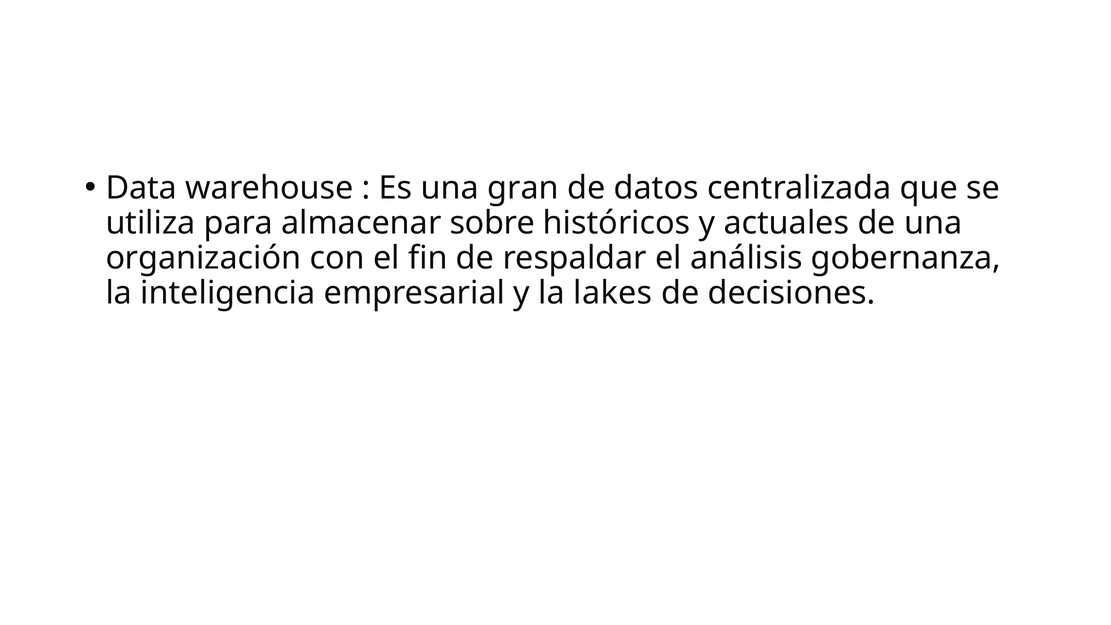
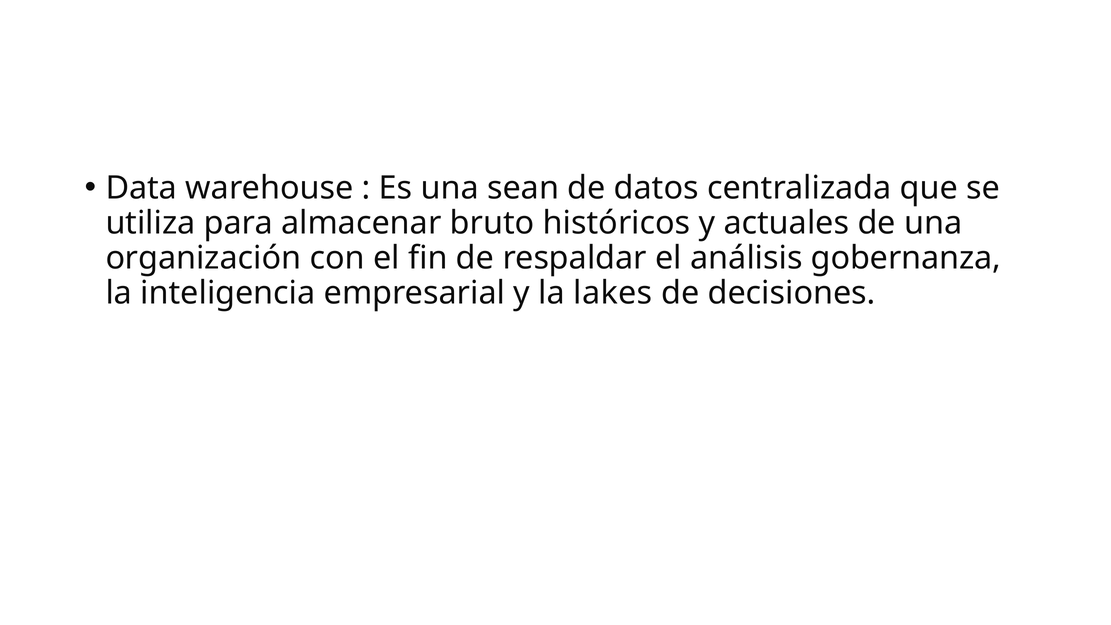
gran: gran -> sean
sobre: sobre -> bruto
